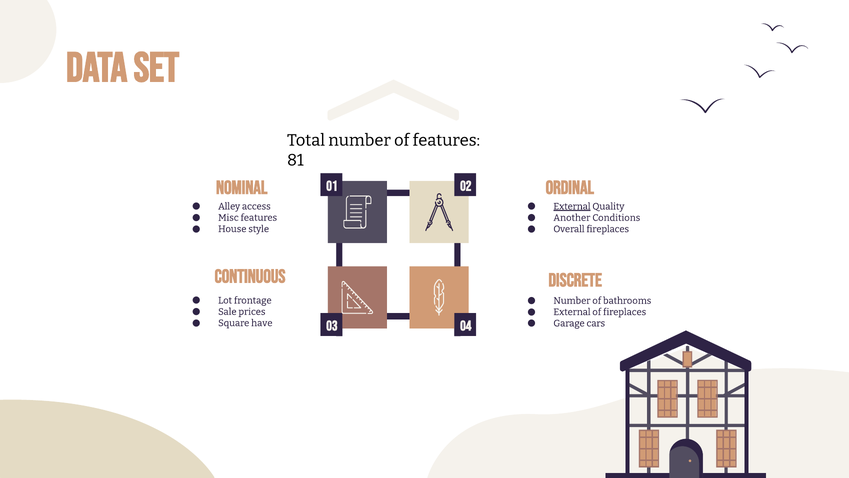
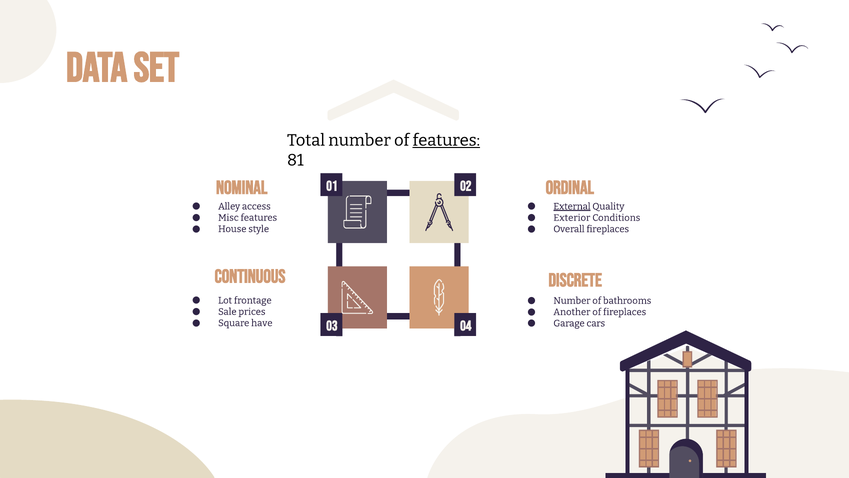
features at (446, 140) underline: none -> present
Another: Another -> Exterior
External at (572, 312): External -> Another
